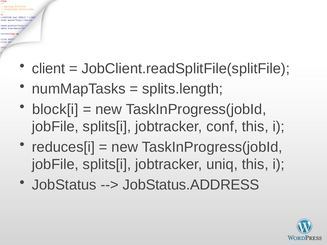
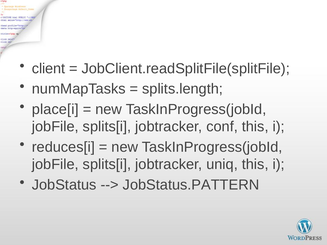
block[i: block[i -> place[i
JobStatus.ADDRESS: JobStatus.ADDRESS -> JobStatus.PATTERN
